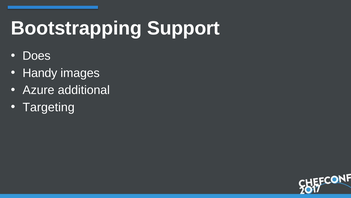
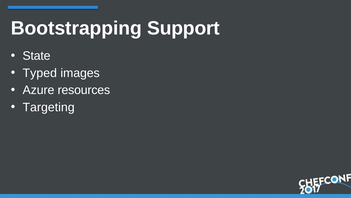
Does: Does -> State
Handy: Handy -> Typed
additional: additional -> resources
